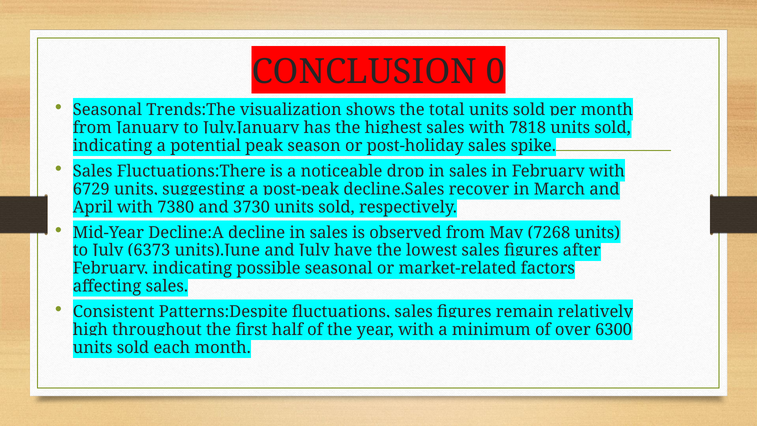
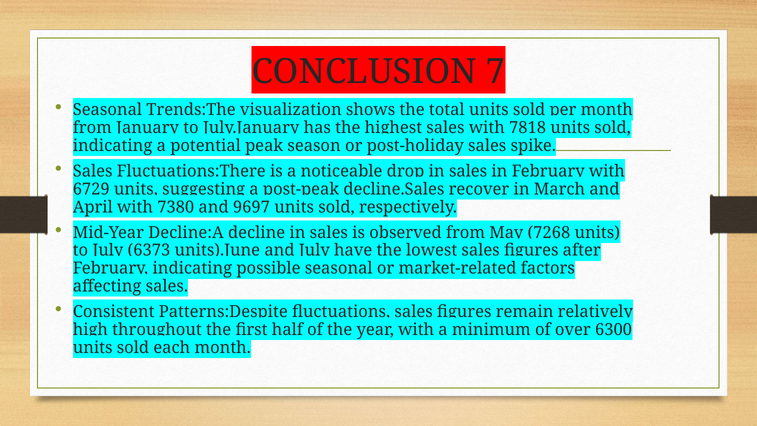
0: 0 -> 7
3730: 3730 -> 9697
